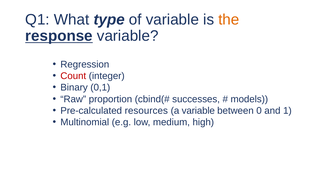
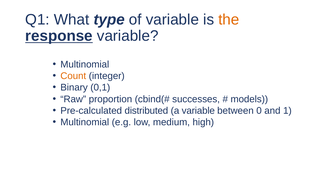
Regression at (85, 64): Regression -> Multinomial
Count colour: red -> orange
resources: resources -> distributed
